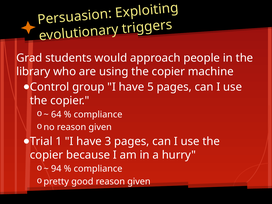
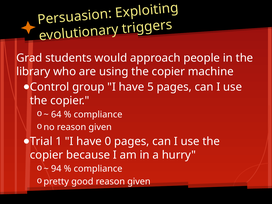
3: 3 -> 0
